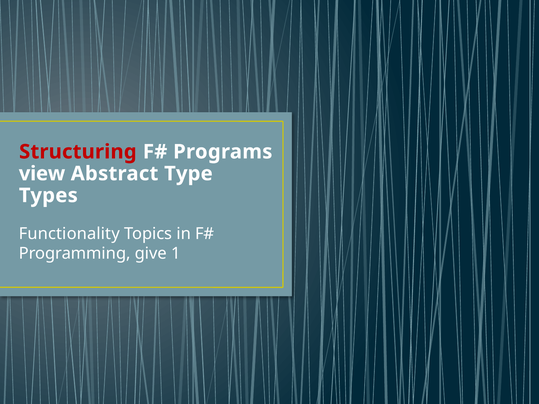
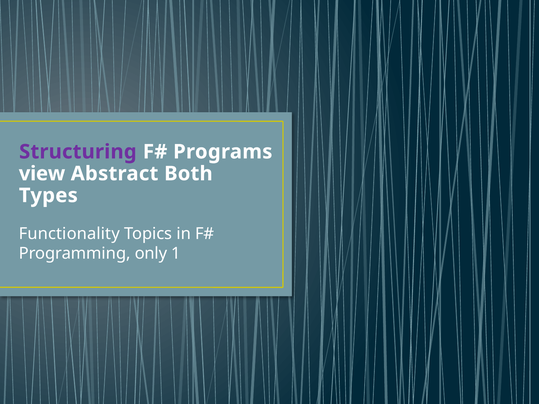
Structuring colour: red -> purple
Type: Type -> Both
give: give -> only
